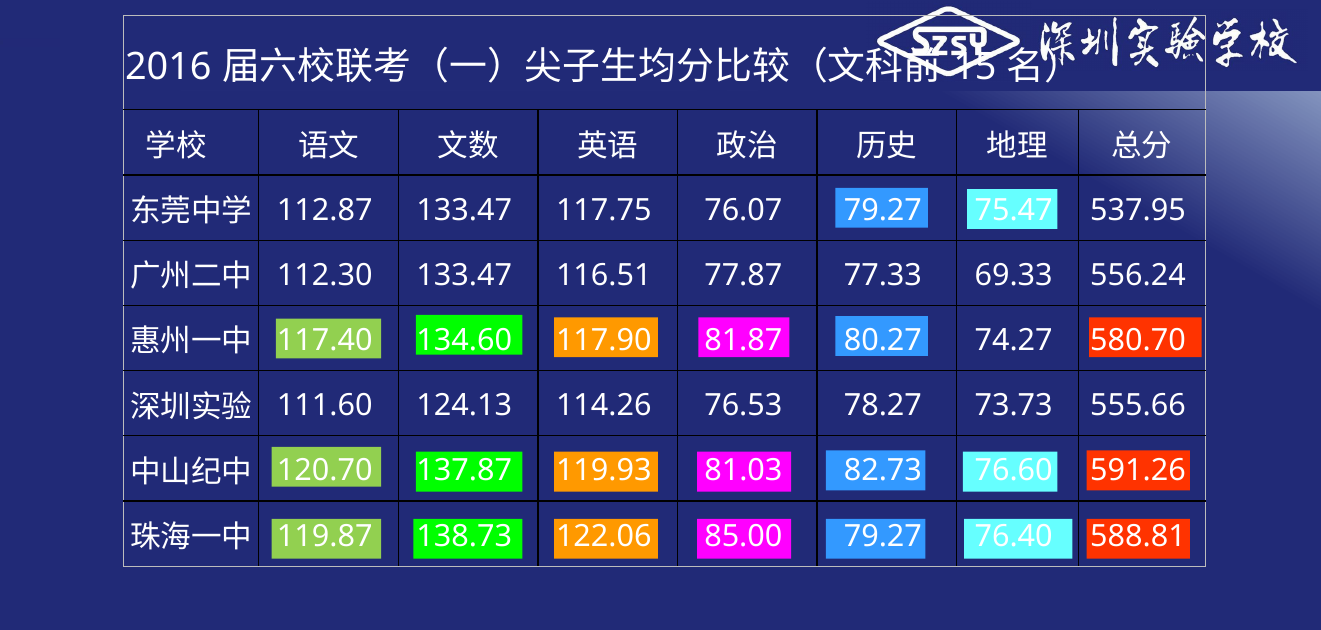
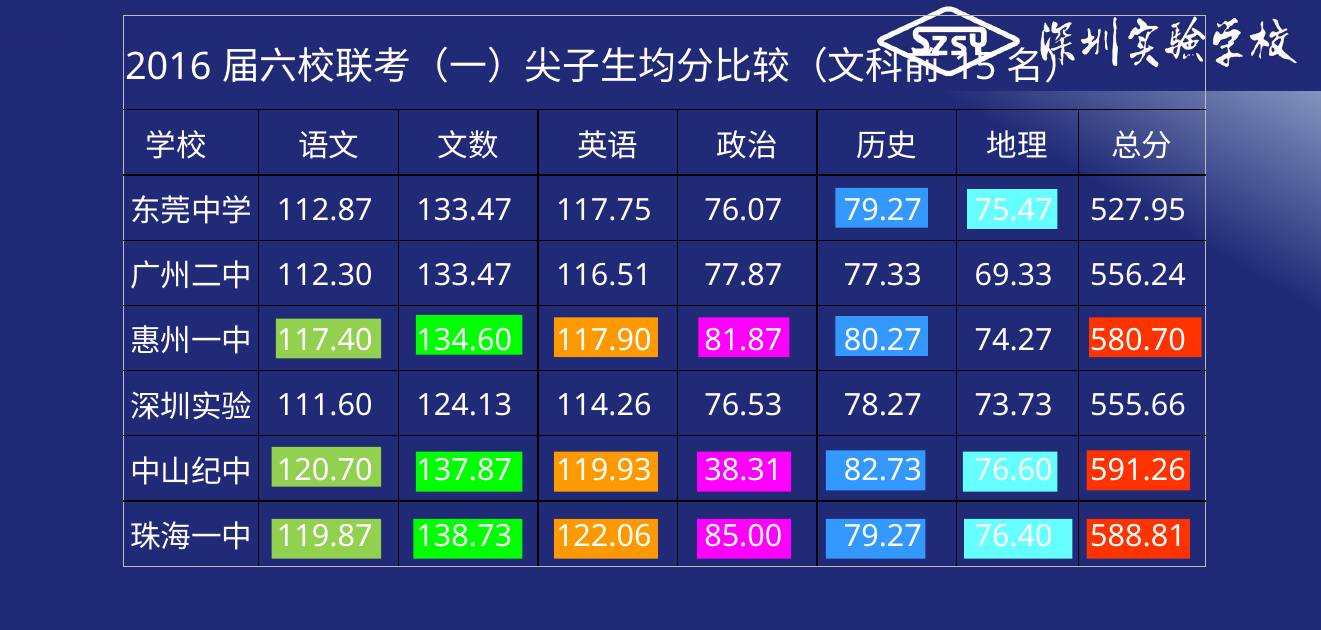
537.95: 537.95 -> 527.95
81.03: 81.03 -> 38.31
